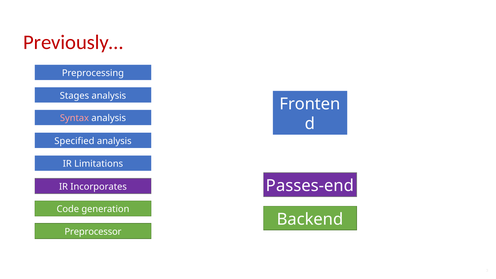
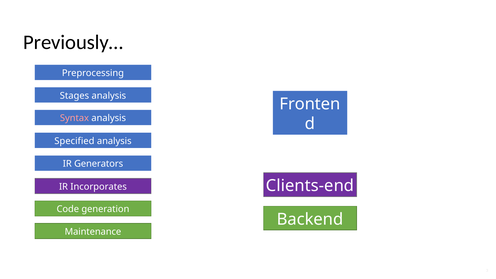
Previously… colour: red -> black
Limitations: Limitations -> Generators
Passes-end: Passes-end -> Clients-end
Preprocessor: Preprocessor -> Maintenance
